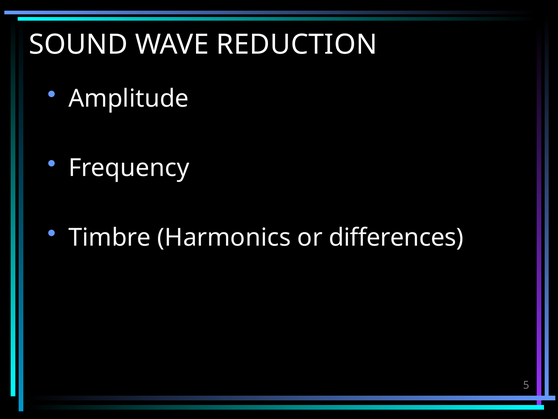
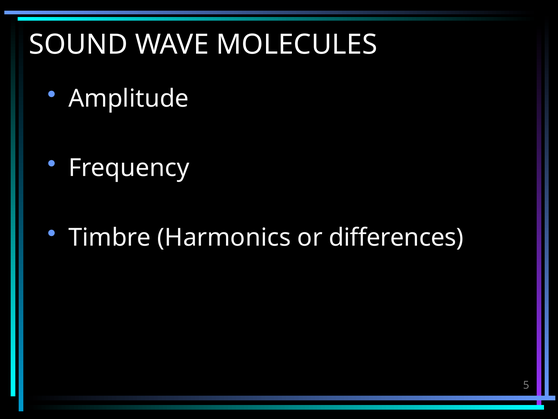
REDUCTION: REDUCTION -> MOLECULES
